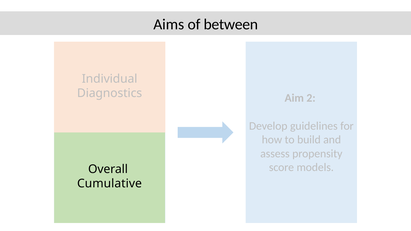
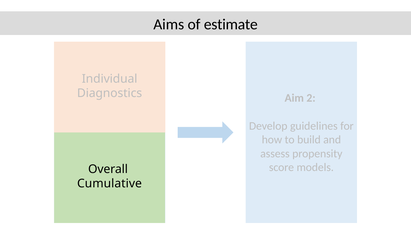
between: between -> estimate
